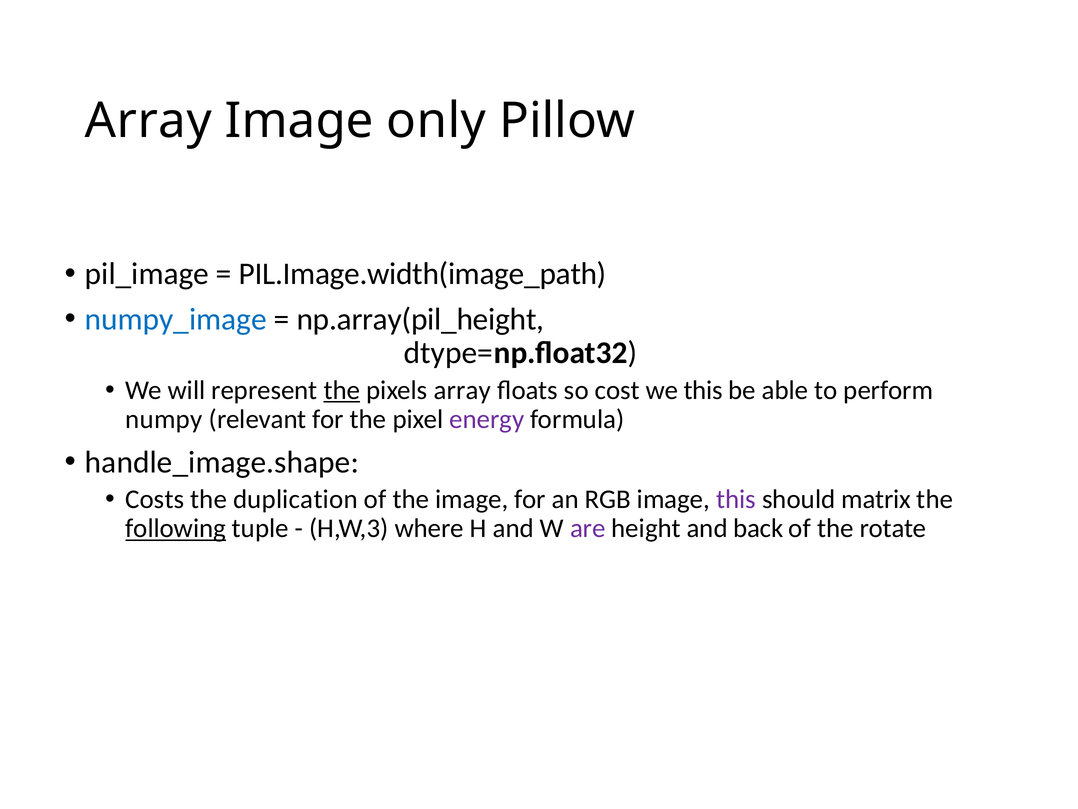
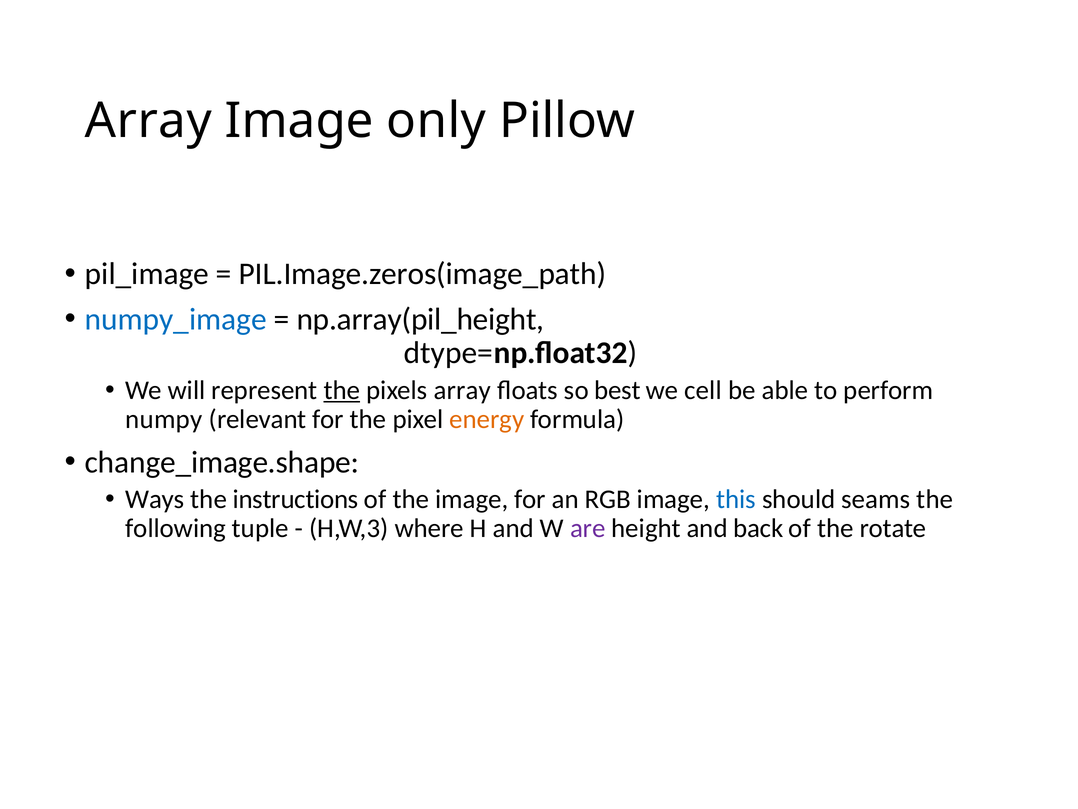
PIL.Image.width(image_path: PIL.Image.width(image_path -> PIL.Image.zeros(image_path
cost: cost -> best
we this: this -> cell
energy colour: purple -> orange
handle_image.shape: handle_image.shape -> change_image.shape
Costs: Costs -> Ways
duplication: duplication -> instructions
this at (736, 499) colour: purple -> blue
matrix: matrix -> seams
following underline: present -> none
